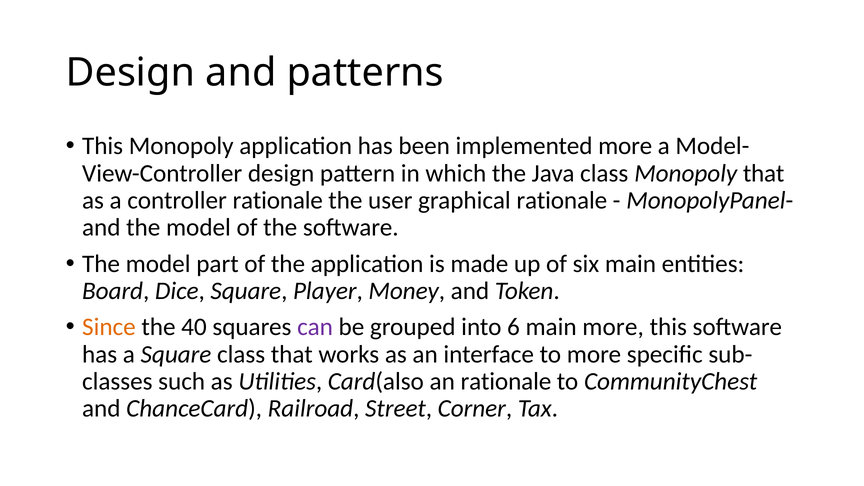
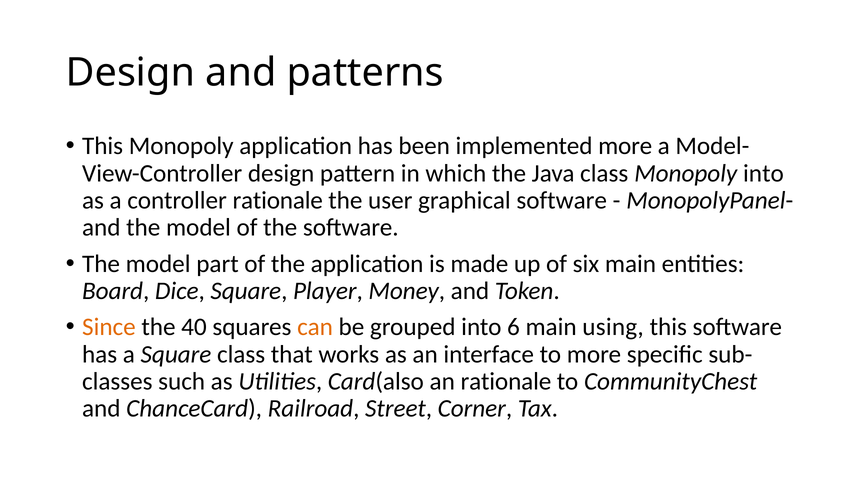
Monopoly that: that -> into
graphical rationale: rationale -> software
can colour: purple -> orange
main more: more -> using
